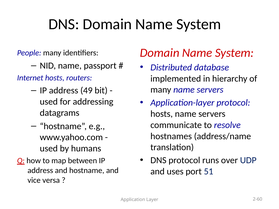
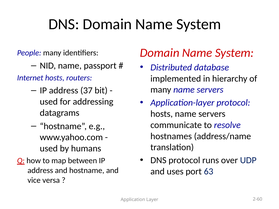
49: 49 -> 37
51: 51 -> 63
